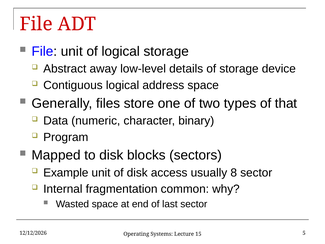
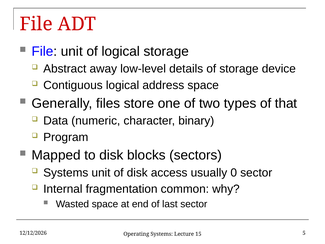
Example at (66, 172): Example -> Systems
8: 8 -> 0
